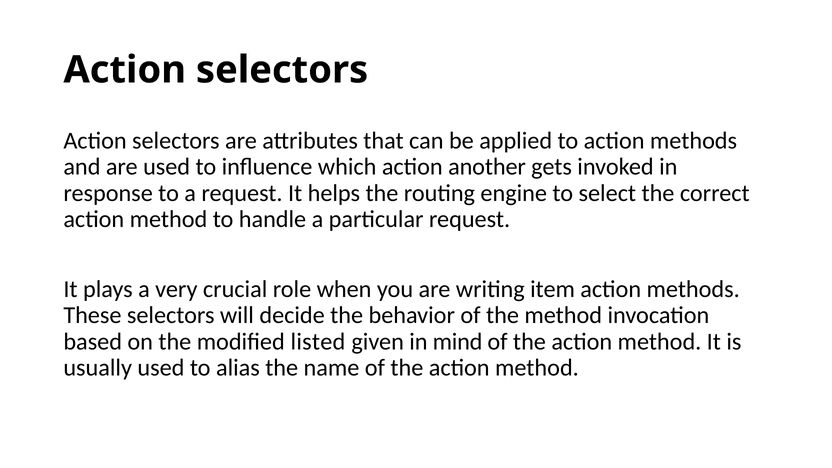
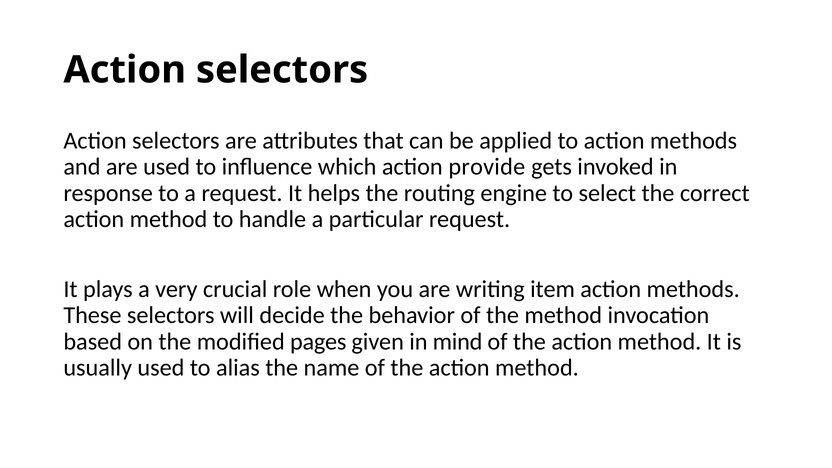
another: another -> provide
listed: listed -> pages
